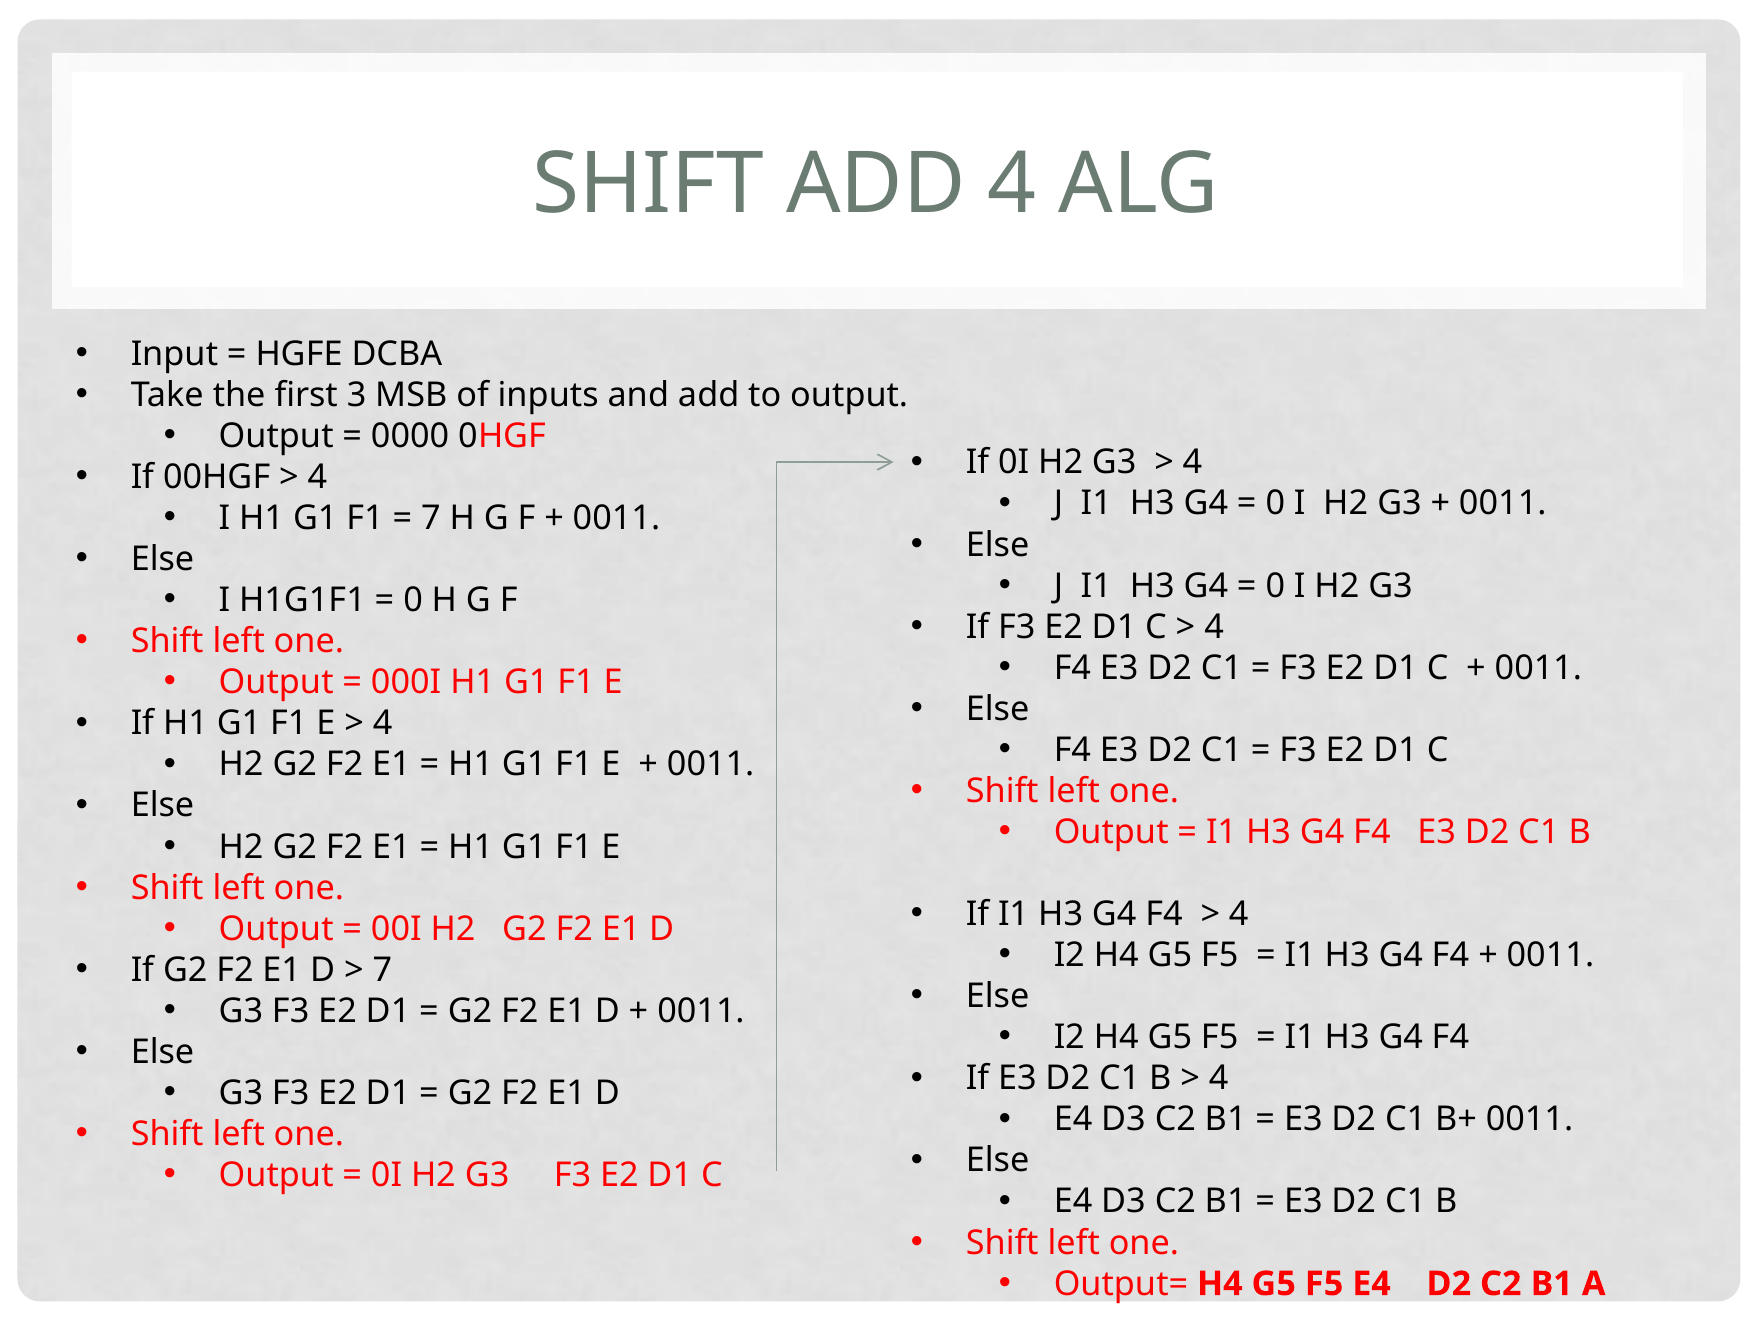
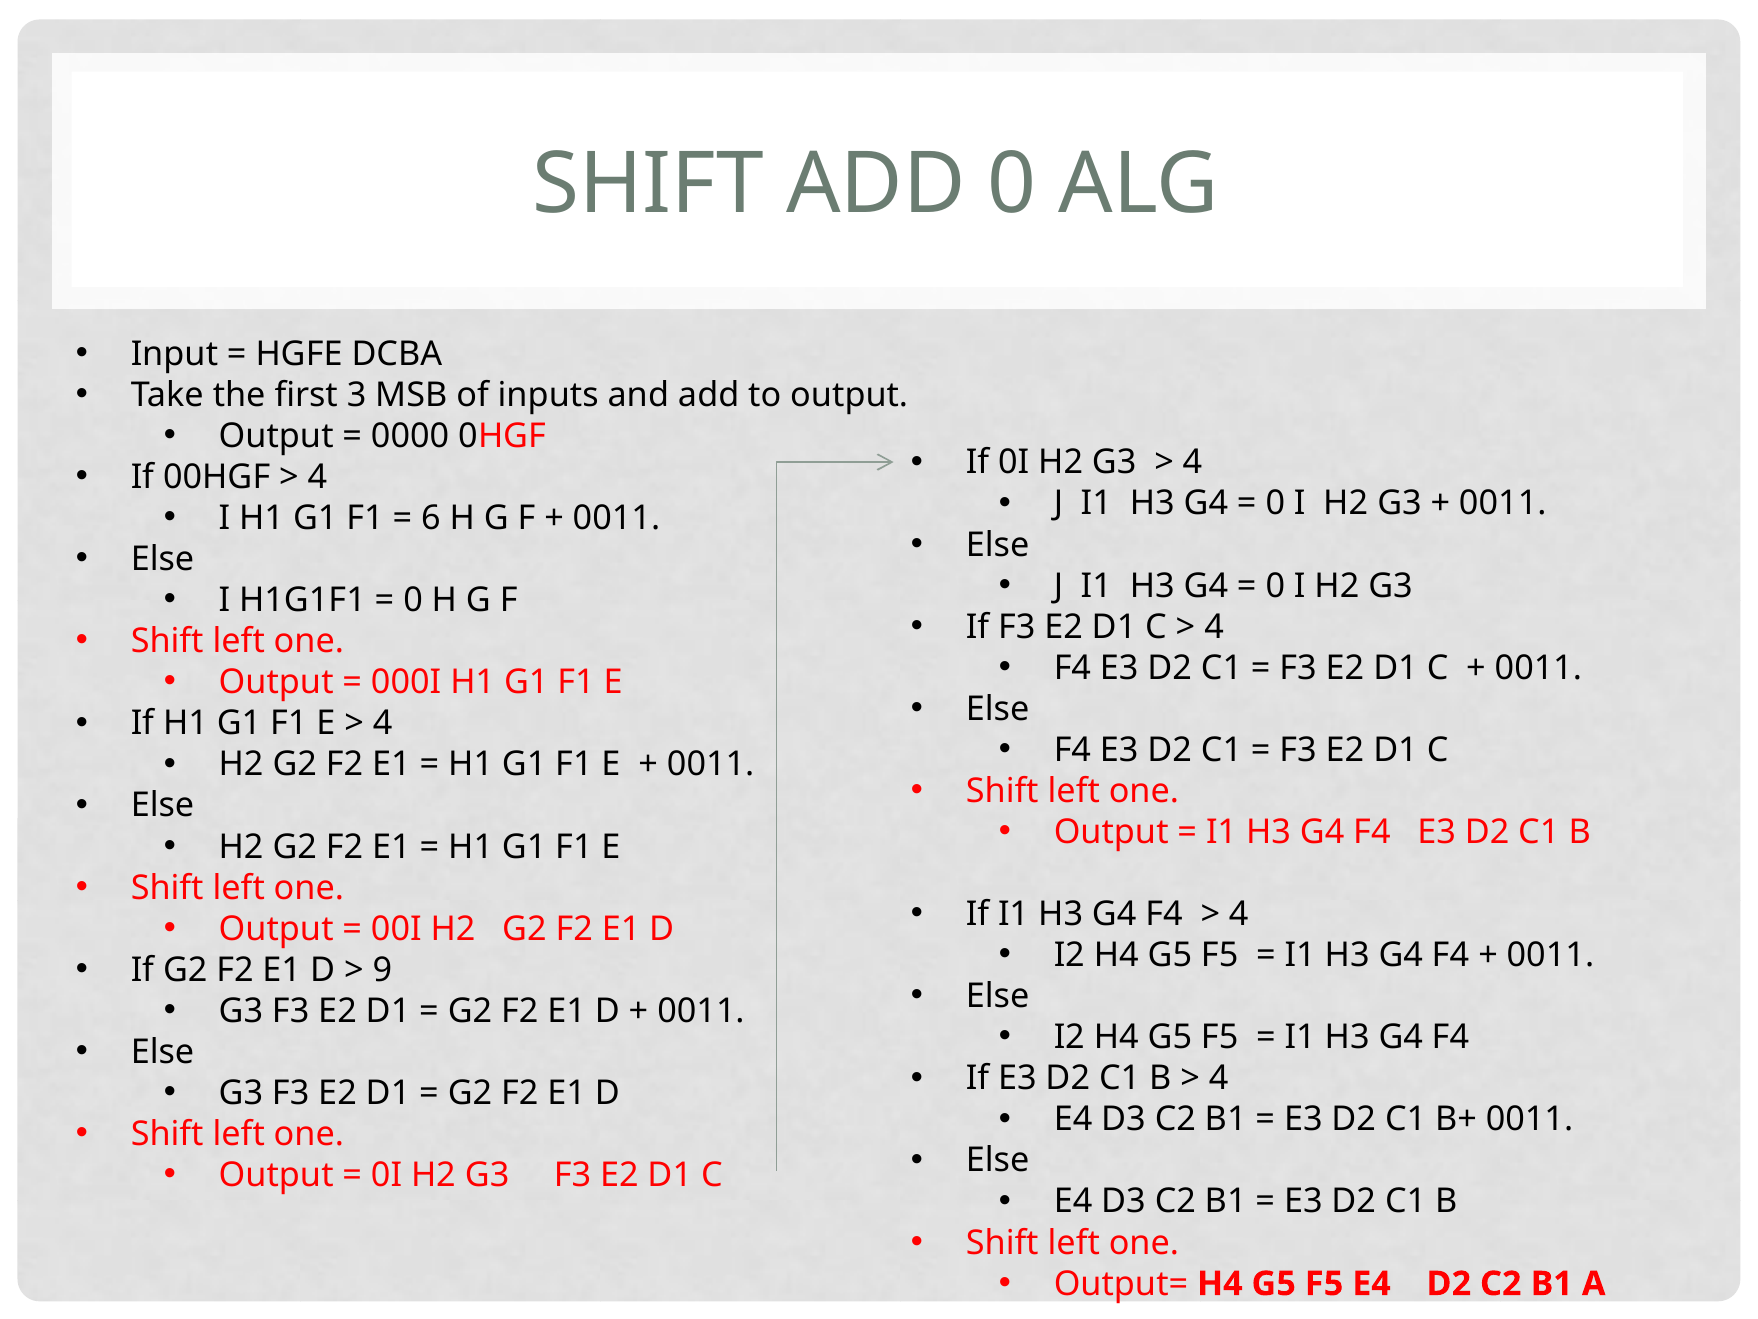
ADD 4: 4 -> 0
7 at (431, 518): 7 -> 6
7 at (382, 970): 7 -> 9
